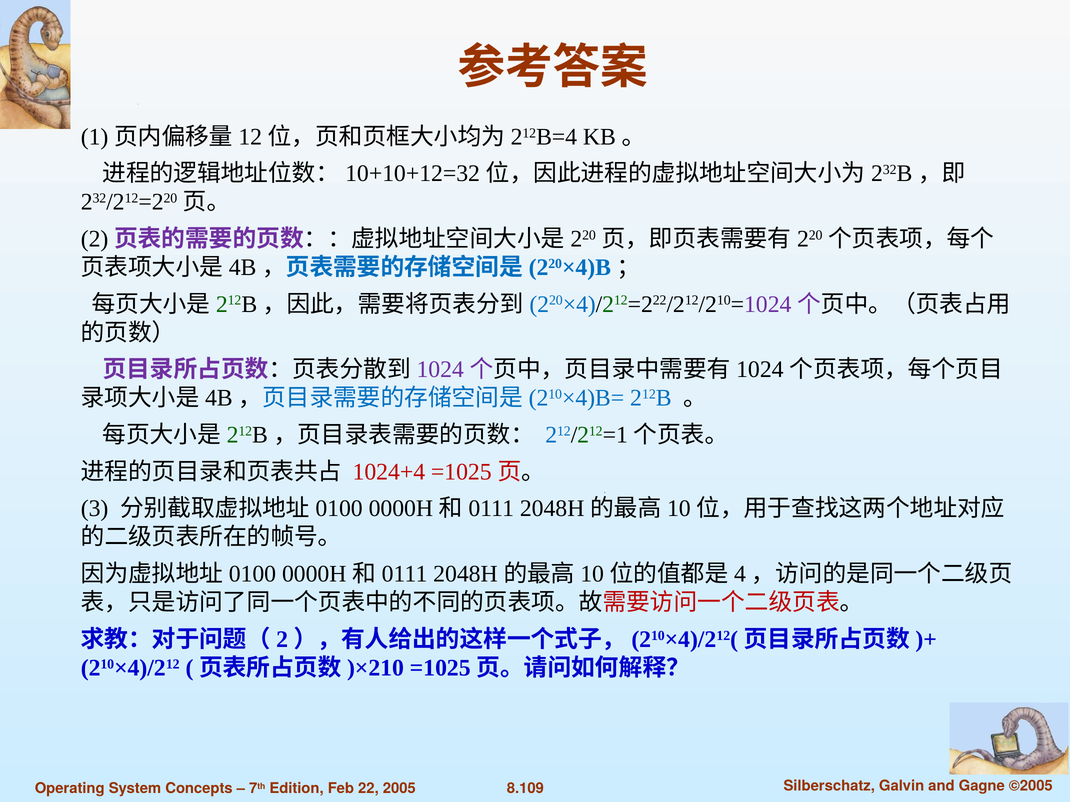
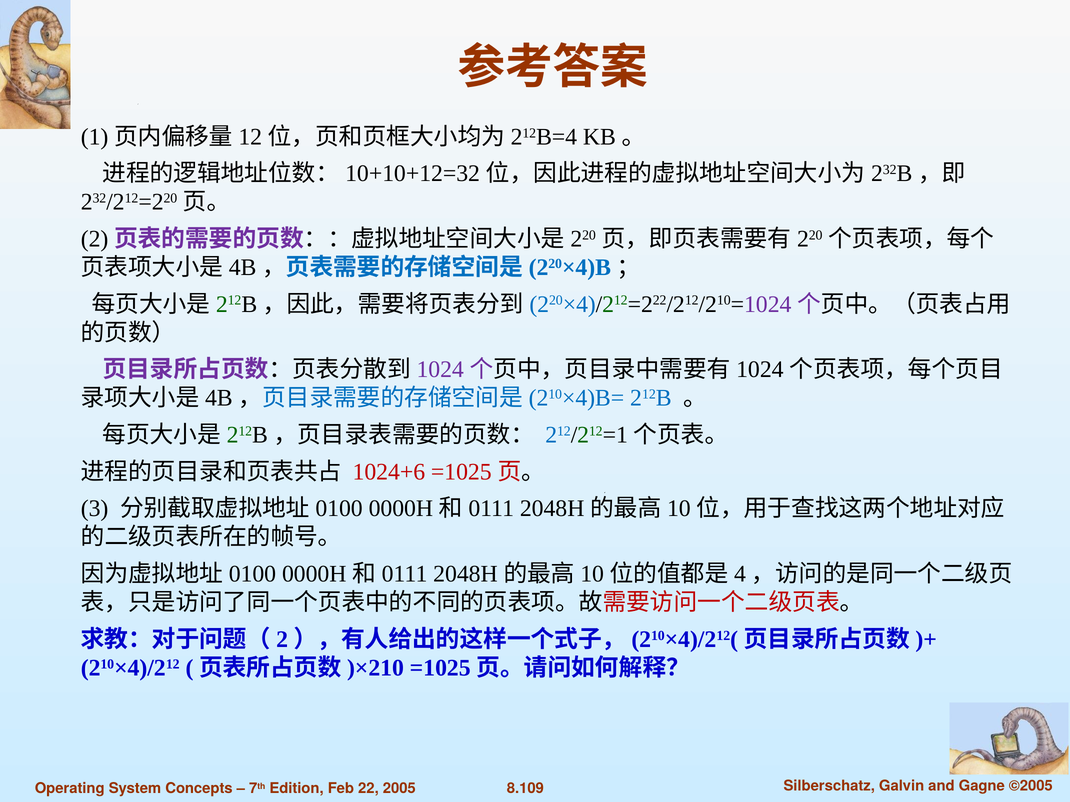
1024+4: 1024+4 -> 1024+6
